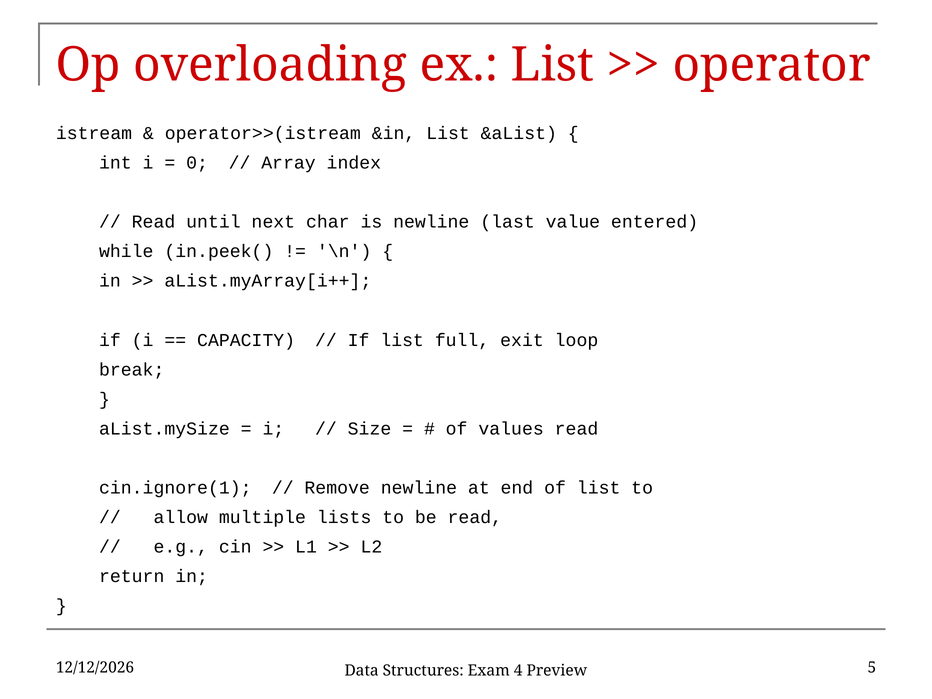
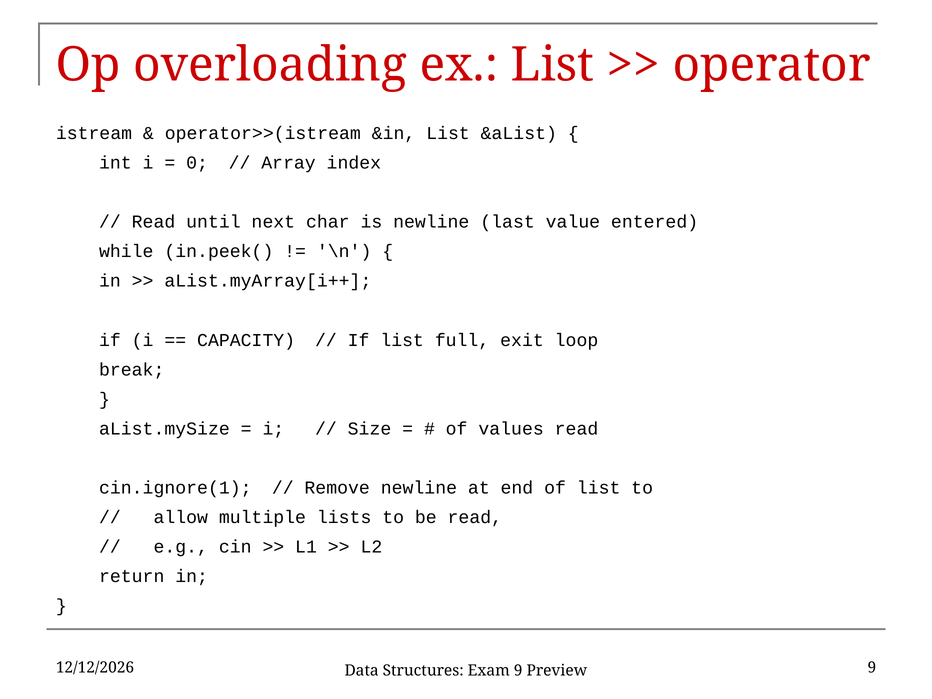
5 at (872, 668): 5 -> 9
Exam 4: 4 -> 9
